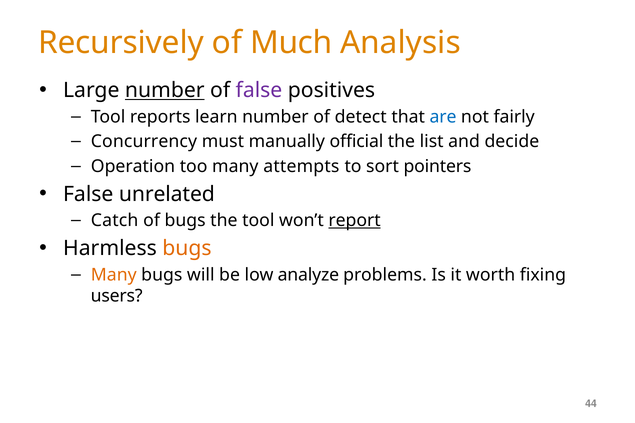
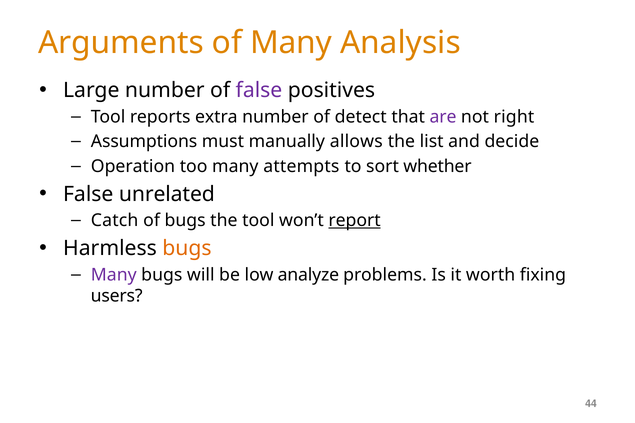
Recursively: Recursively -> Arguments
of Much: Much -> Many
number at (165, 90) underline: present -> none
learn: learn -> extra
are colour: blue -> purple
fairly: fairly -> right
Concurrency: Concurrency -> Assumptions
official: official -> allows
pointers: pointers -> whether
Many at (114, 275) colour: orange -> purple
